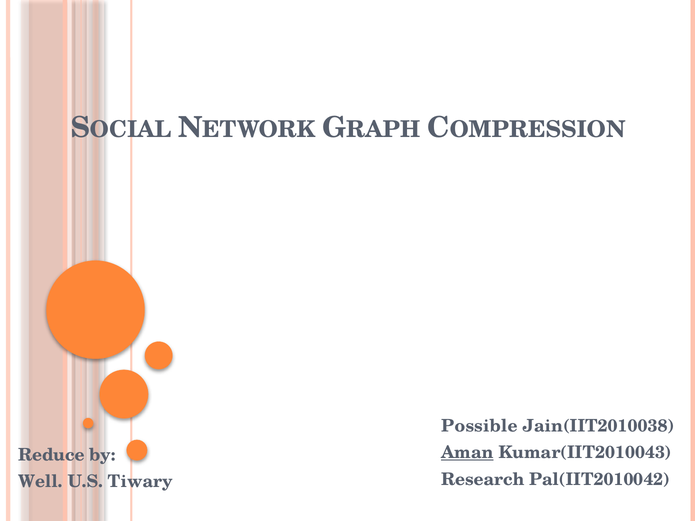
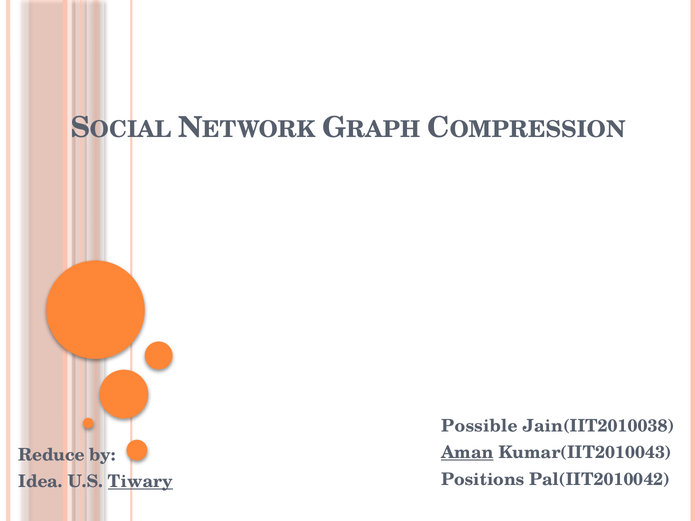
Research: Research -> Positions
Well: Well -> Idea
Tiwary underline: none -> present
